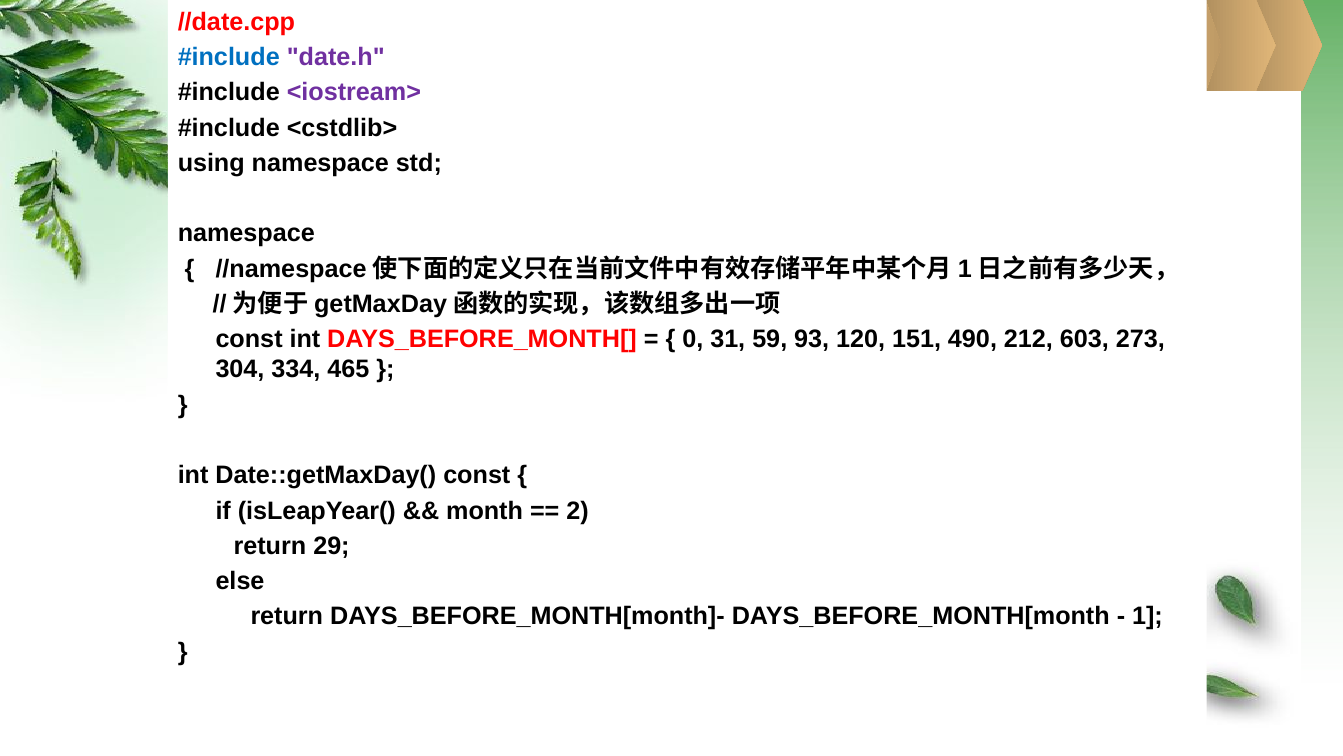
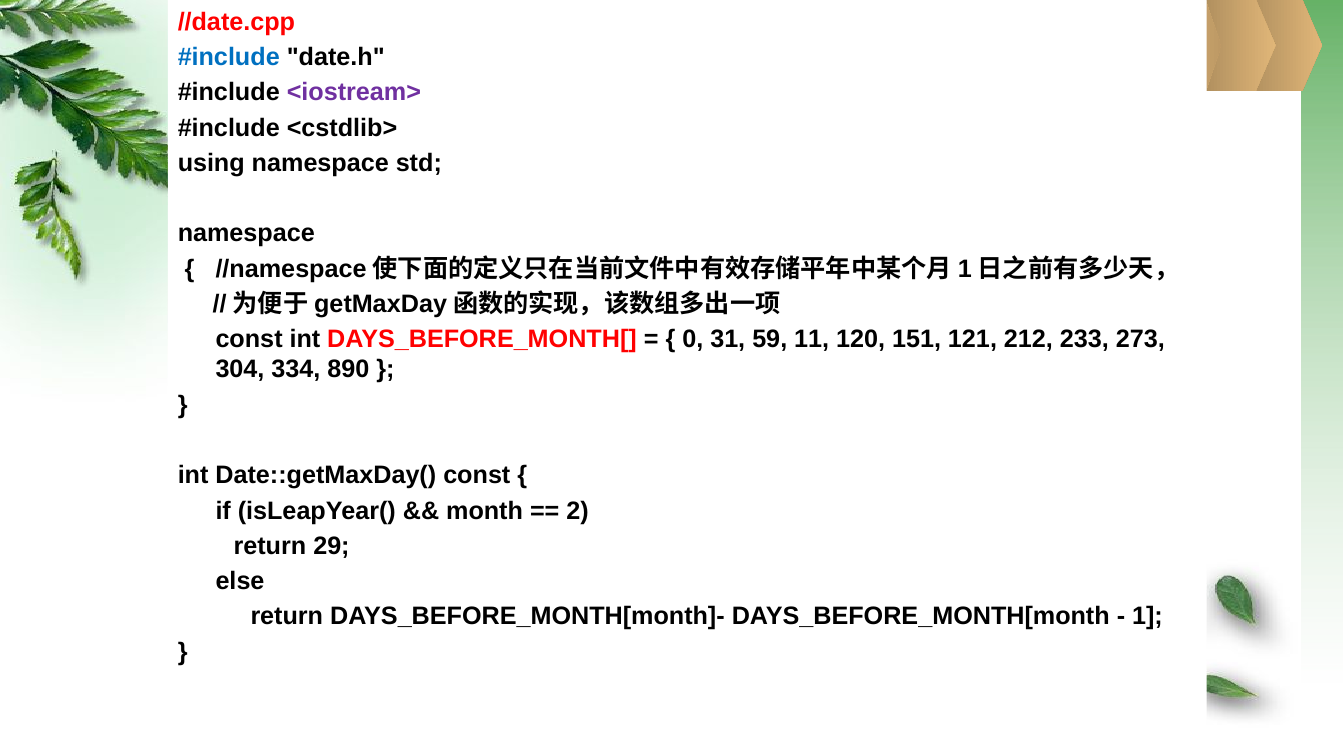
date.h colour: purple -> black
93: 93 -> 11
490: 490 -> 121
603: 603 -> 233
465: 465 -> 890
